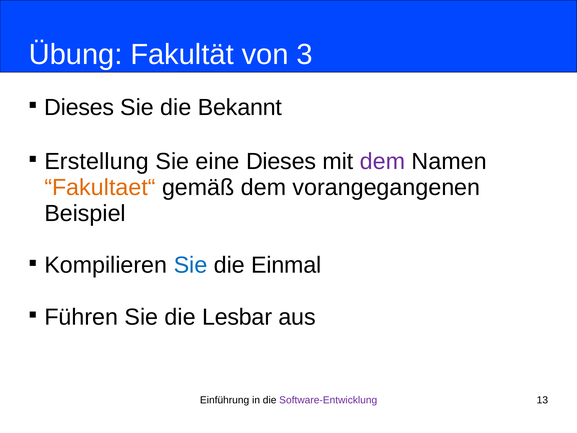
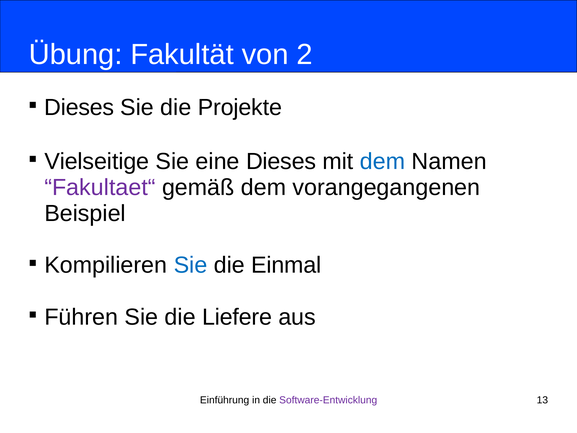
3: 3 -> 2
Bekannt: Bekannt -> Projekte
Erstellung: Erstellung -> Vielseitige
dem at (383, 161) colour: purple -> blue
Fakultaet“ colour: orange -> purple
Lesbar: Lesbar -> Liefere
